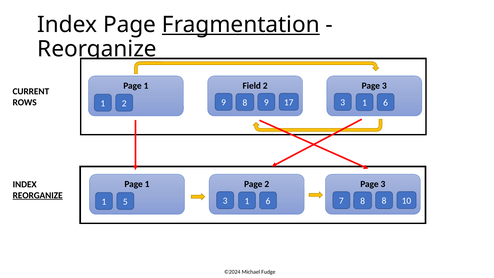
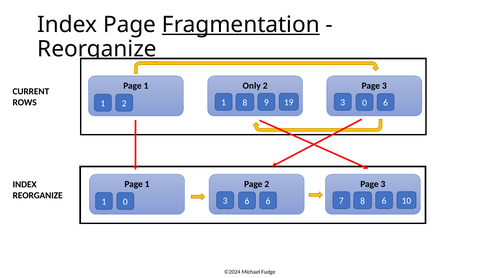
Field: Field -> Only
1 at (365, 103): 1 -> 0
1 2 9: 9 -> 1
17: 17 -> 19
REORGANIZE at (38, 195) underline: present -> none
1 at (247, 201): 1 -> 6
7 8: 8 -> 6
1 5: 5 -> 0
